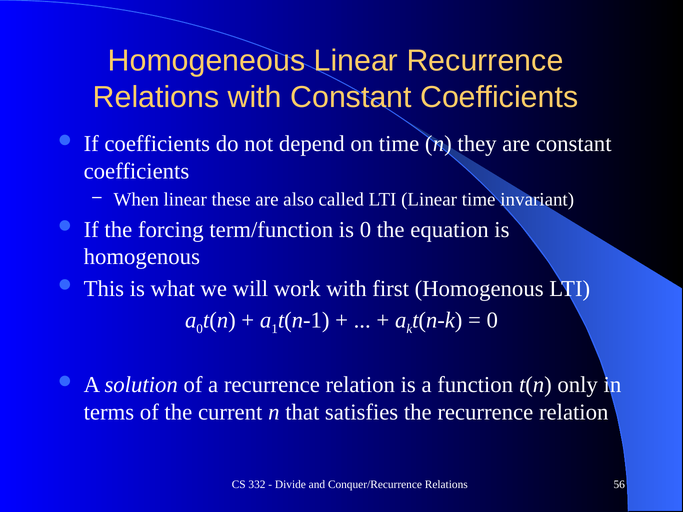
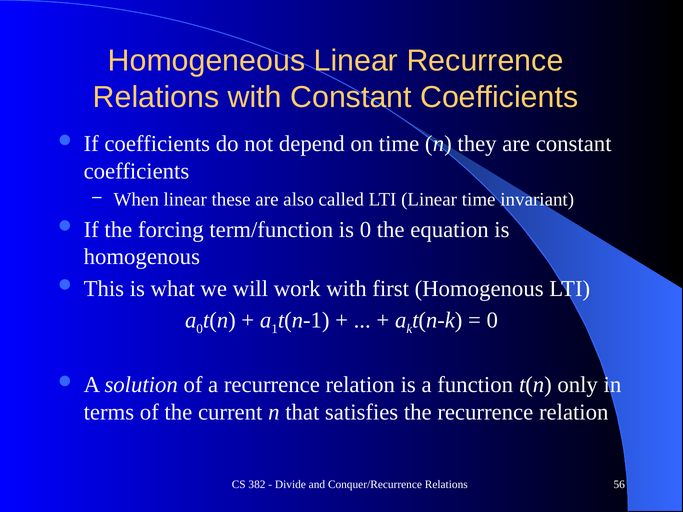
332: 332 -> 382
